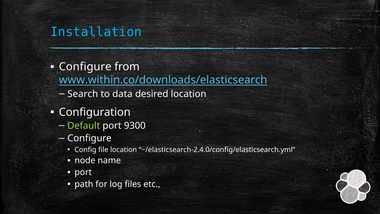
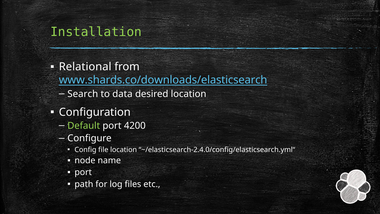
Installation colour: light blue -> light green
Configure at (85, 67): Configure -> Relational
www.within.co/downloads/elasticsearch: www.within.co/downloads/elasticsearch -> www.shards.co/downloads/elasticsearch
9300: 9300 -> 4200
